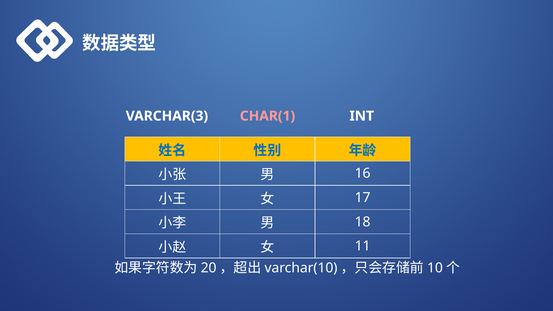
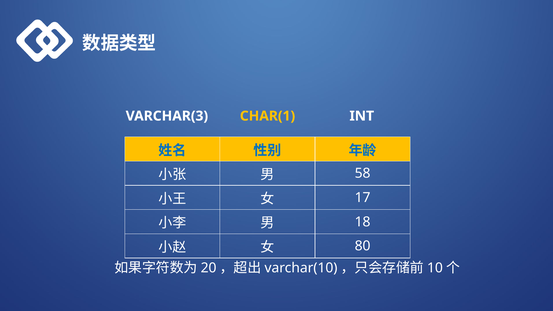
CHAR(1 colour: pink -> yellow
16: 16 -> 58
11: 11 -> 80
